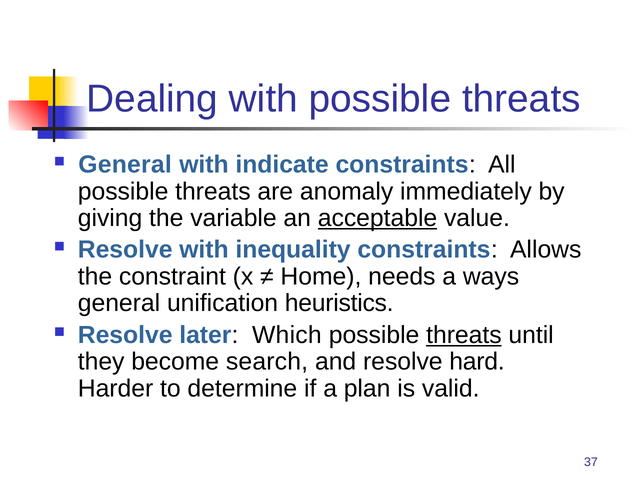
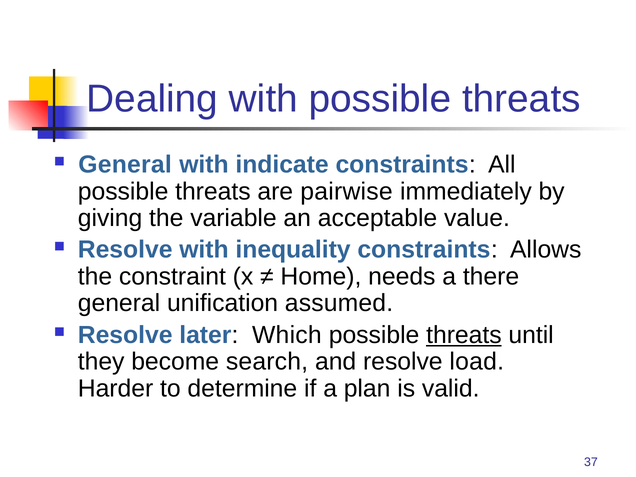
anomaly: anomaly -> pairwise
acceptable underline: present -> none
ways: ways -> there
heuristics: heuristics -> assumed
hard: hard -> load
